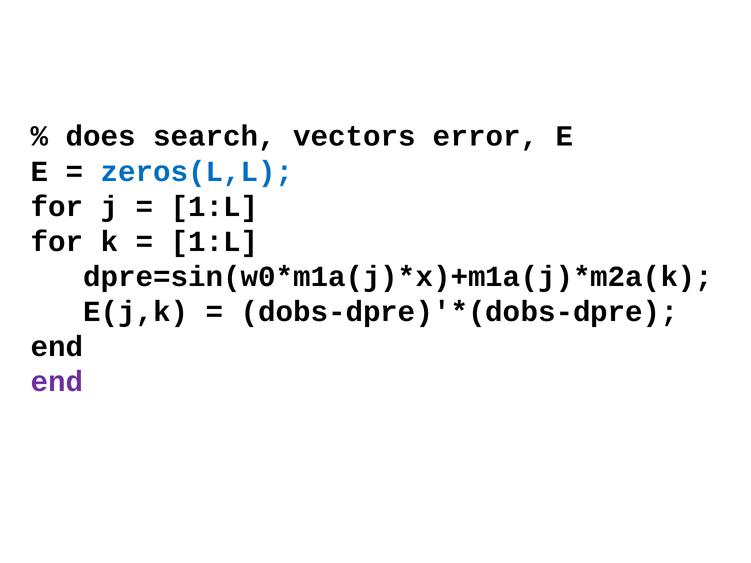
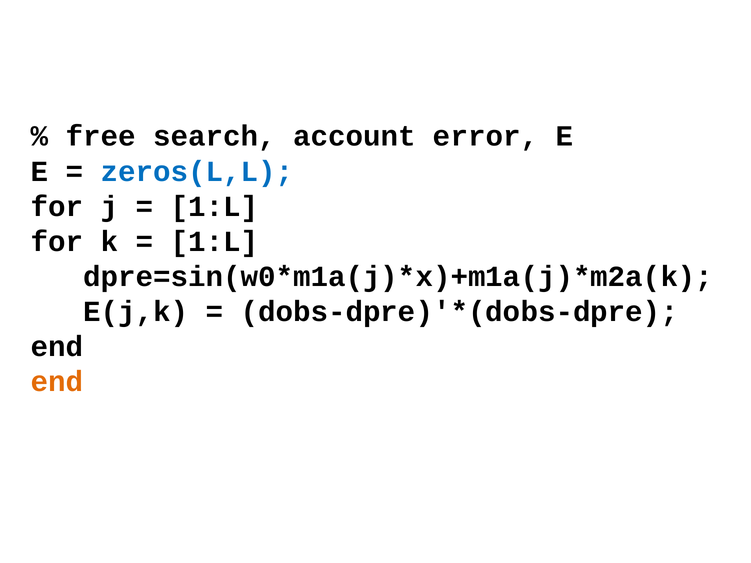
does: does -> free
vectors: vectors -> account
end at (57, 382) colour: purple -> orange
